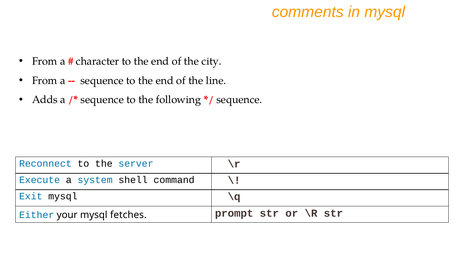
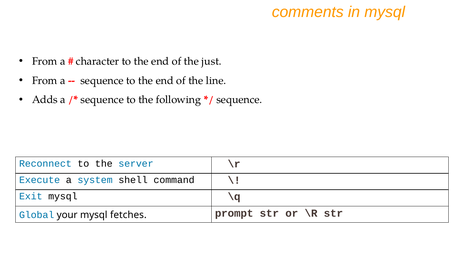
city: city -> just
Either: Either -> Global
